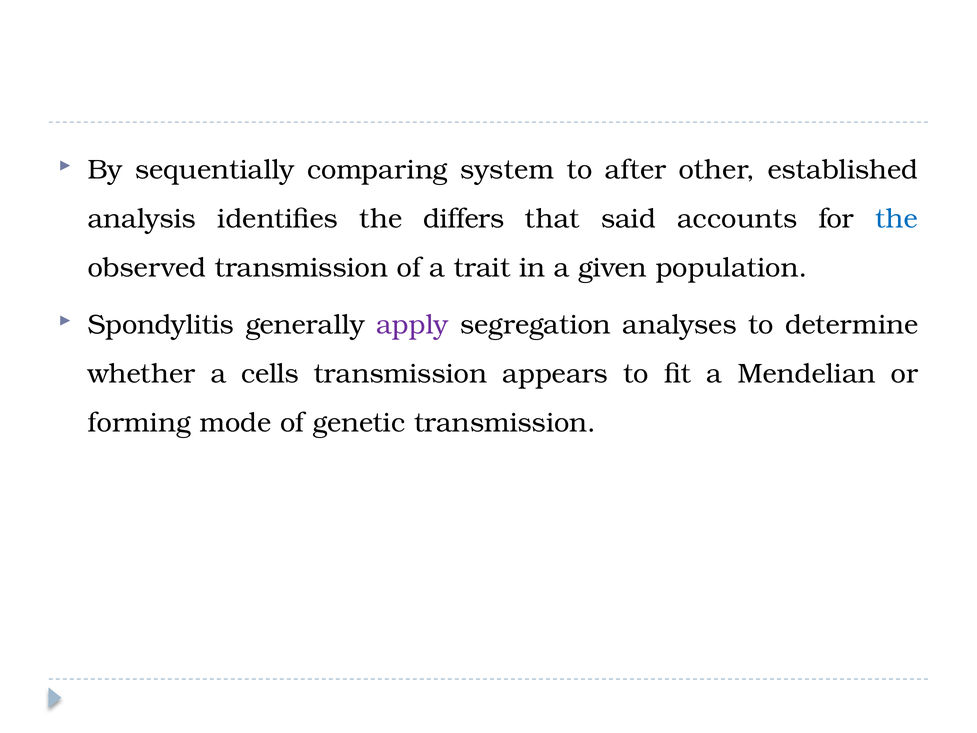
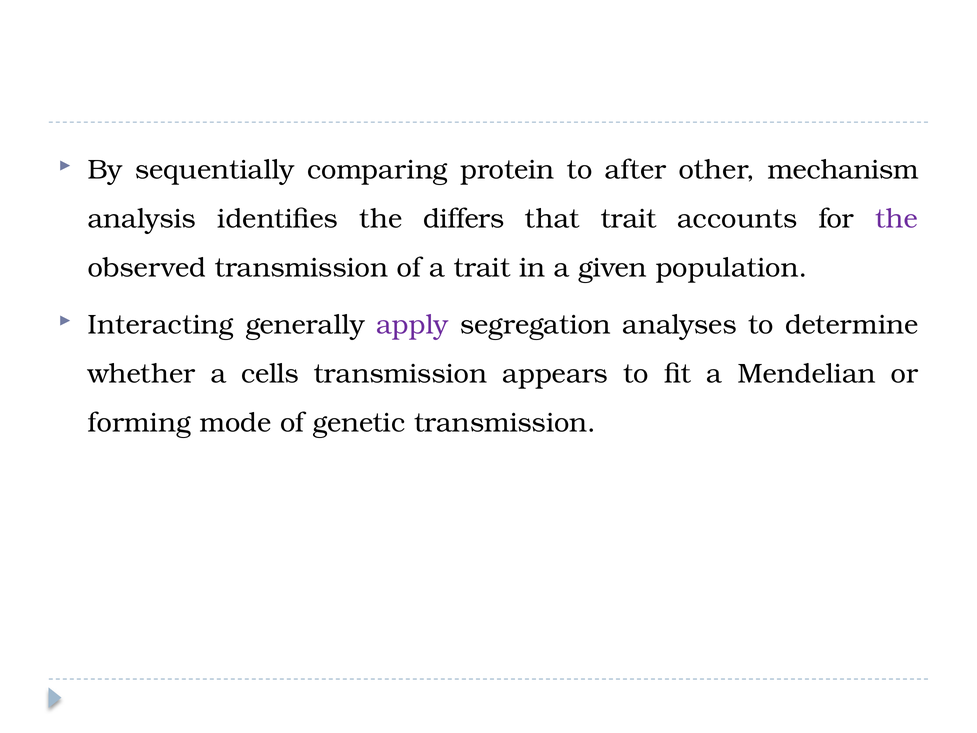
system: system -> protein
established: established -> mechanism
that said: said -> trait
the at (897, 219) colour: blue -> purple
Spondylitis: Spondylitis -> Interacting
